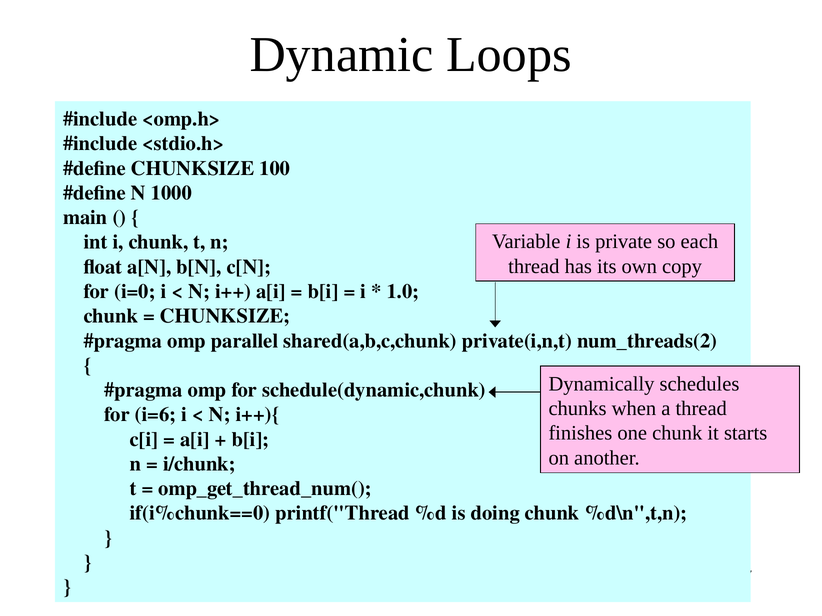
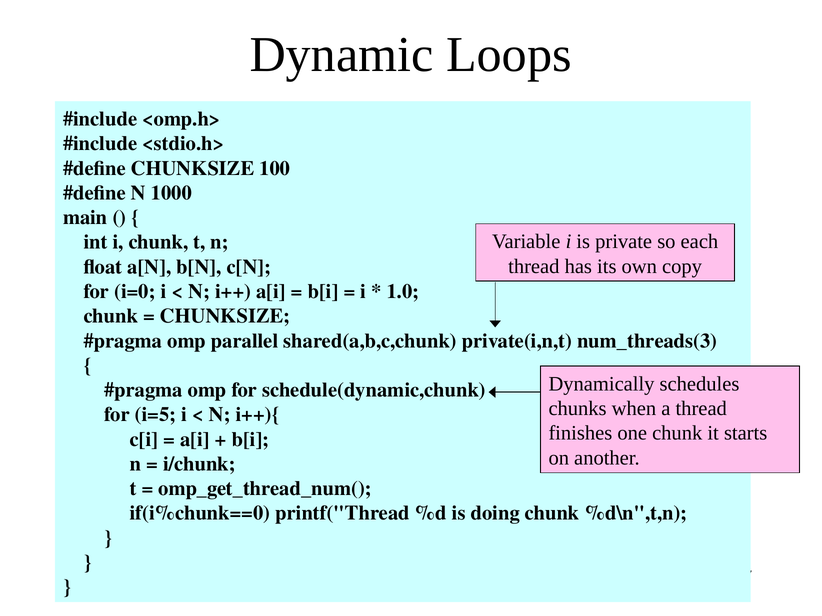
num_threads(2: num_threads(2 -> num_threads(3
i=6: i=6 -> i=5
